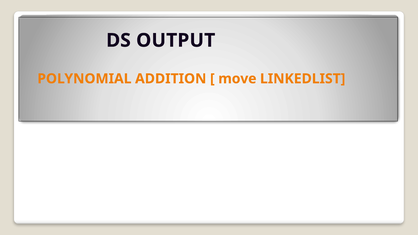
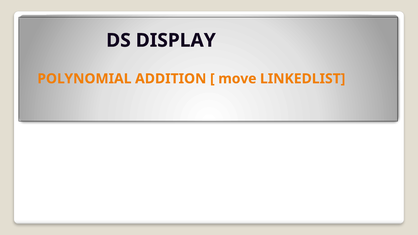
OUTPUT: OUTPUT -> DISPLAY
